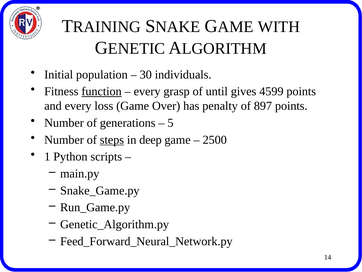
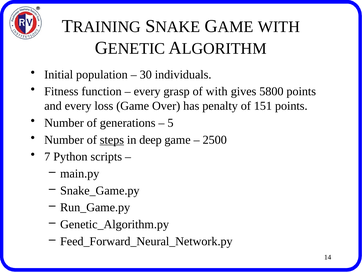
function underline: present -> none
of until: until -> with
4599: 4599 -> 5800
897: 897 -> 151
1: 1 -> 7
